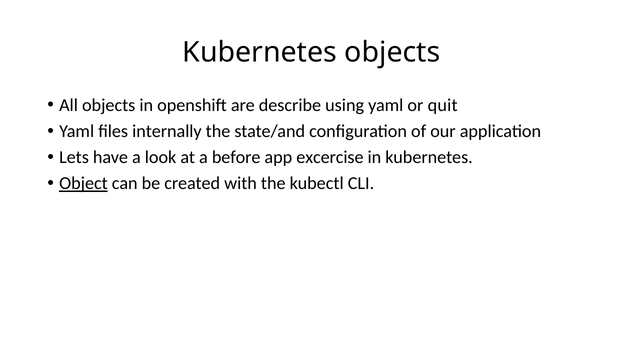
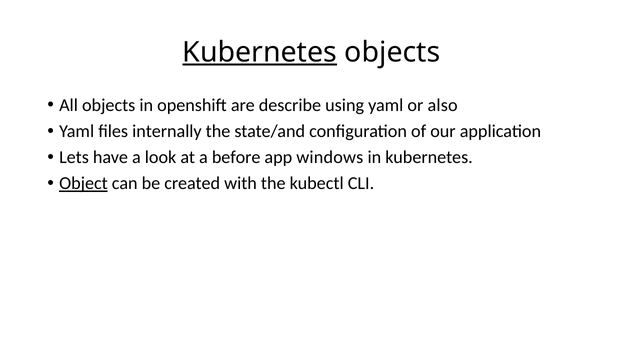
Kubernetes at (260, 52) underline: none -> present
quit: quit -> also
excercise: excercise -> windows
